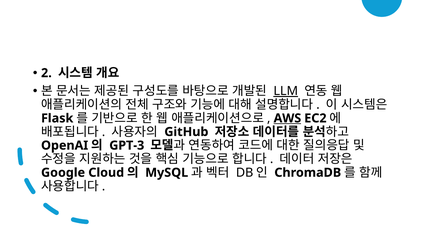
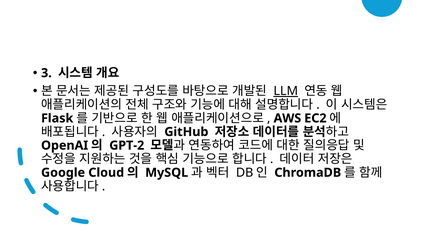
2: 2 -> 3
AWS underline: present -> none
GPT-3: GPT-3 -> GPT-2
